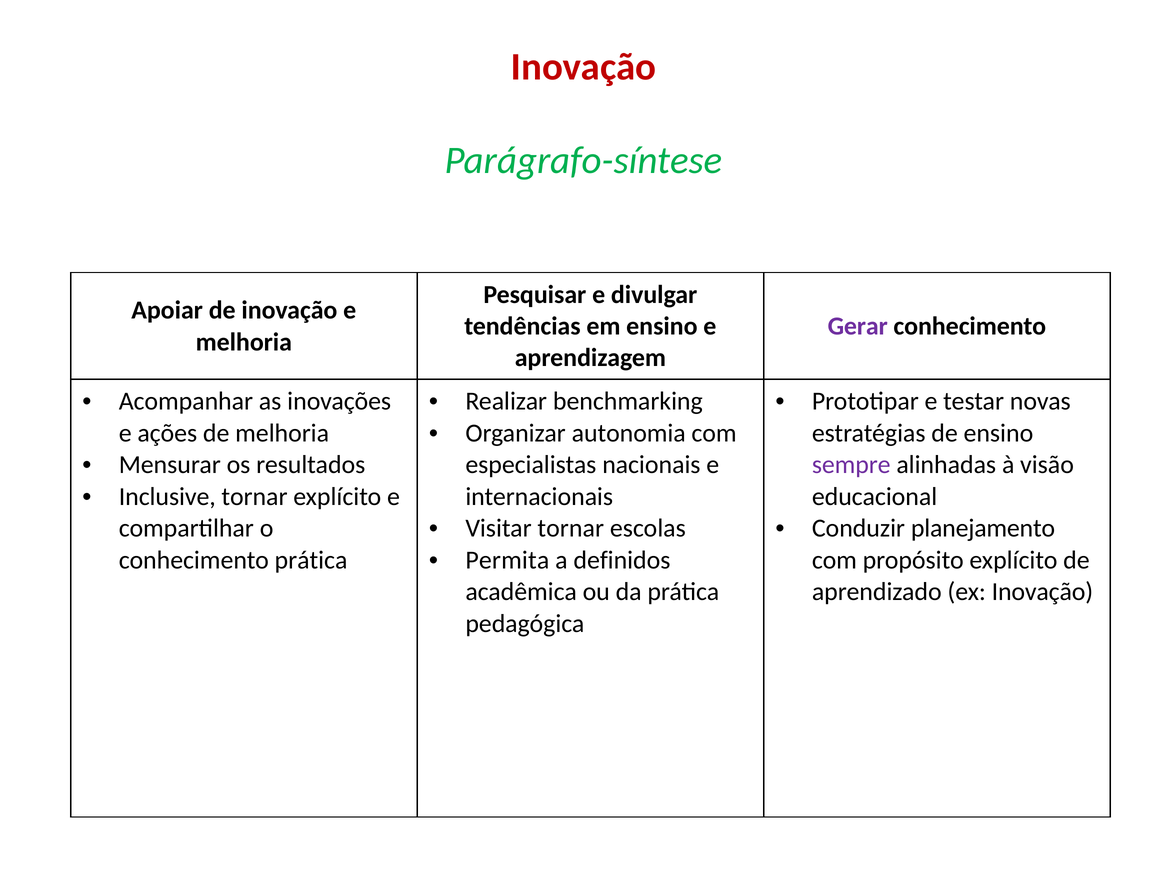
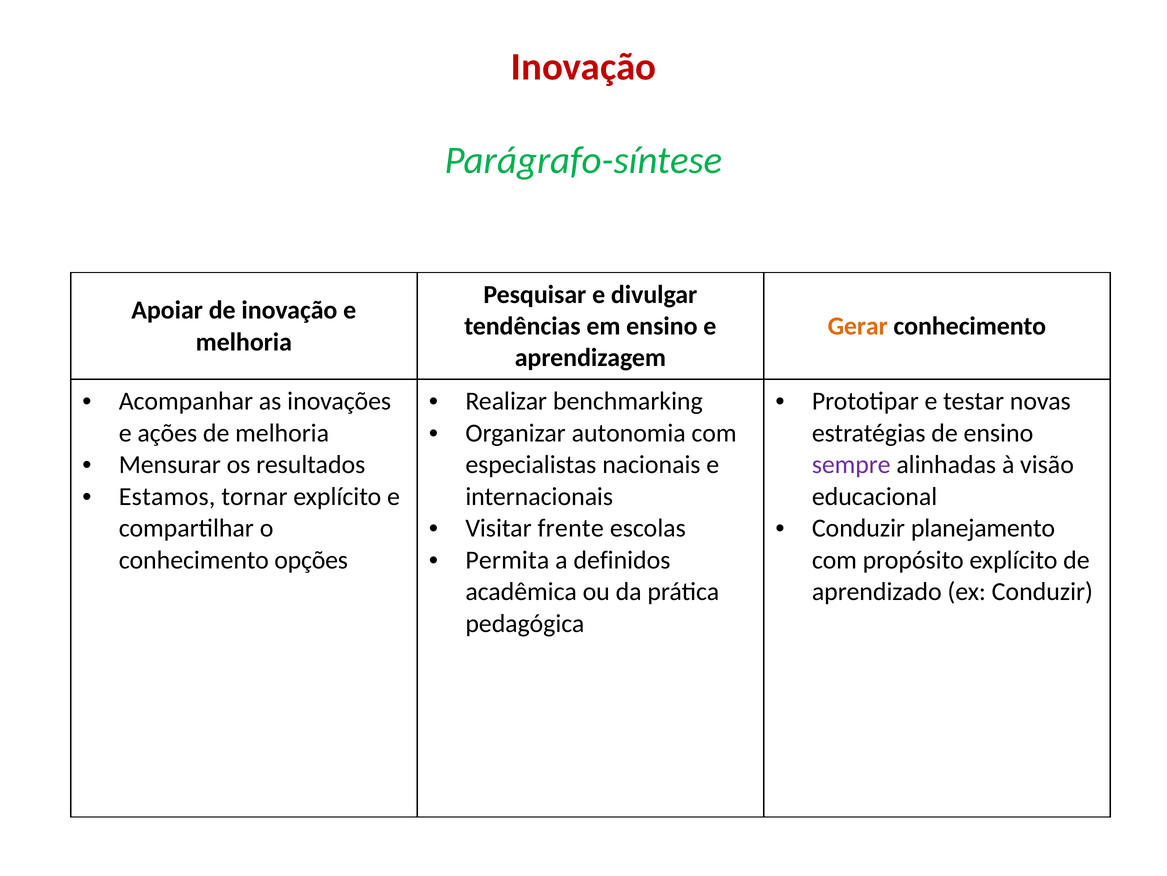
Gerar colour: purple -> orange
Inclusive: Inclusive -> Estamos
Visitar tornar: tornar -> frente
conhecimento prática: prática -> opções
ex Inovação: Inovação -> Conduzir
